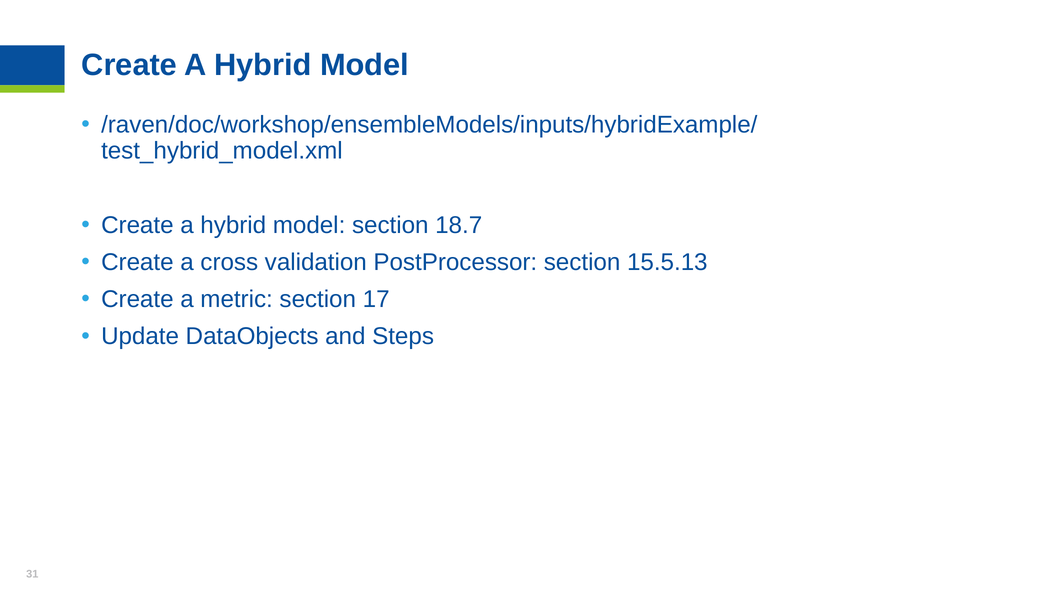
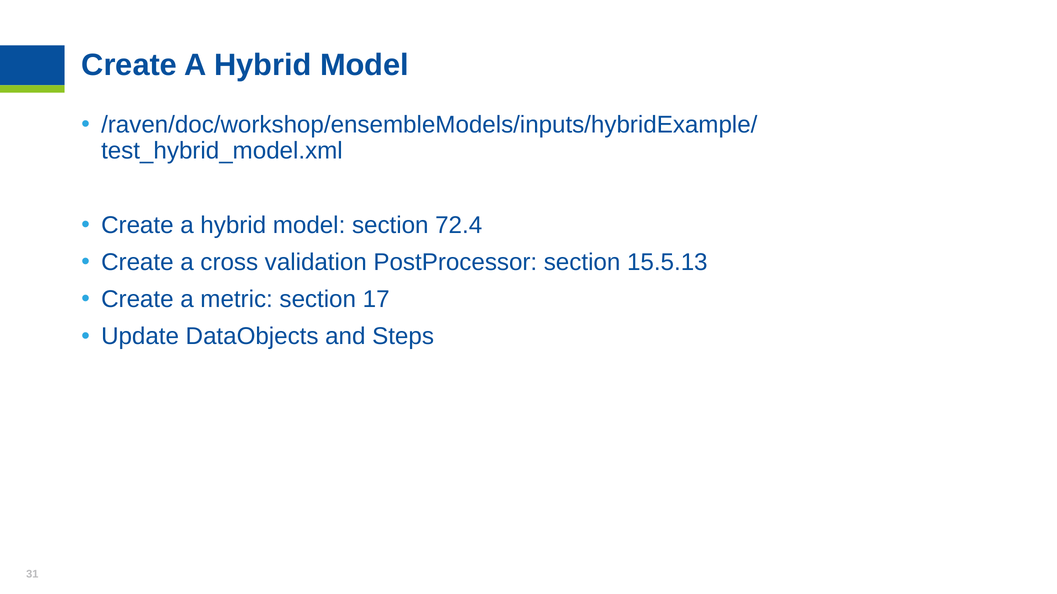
18.7: 18.7 -> 72.4
